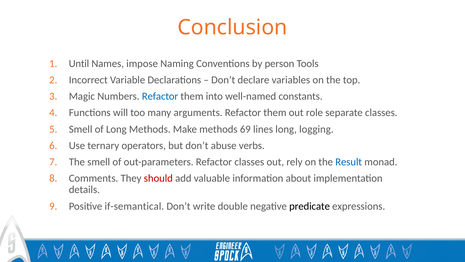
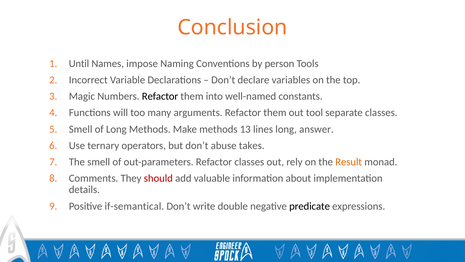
Refactor at (160, 96) colour: blue -> black
role: role -> tool
69: 69 -> 13
logging: logging -> answer
verbs: verbs -> takes
Result colour: blue -> orange
